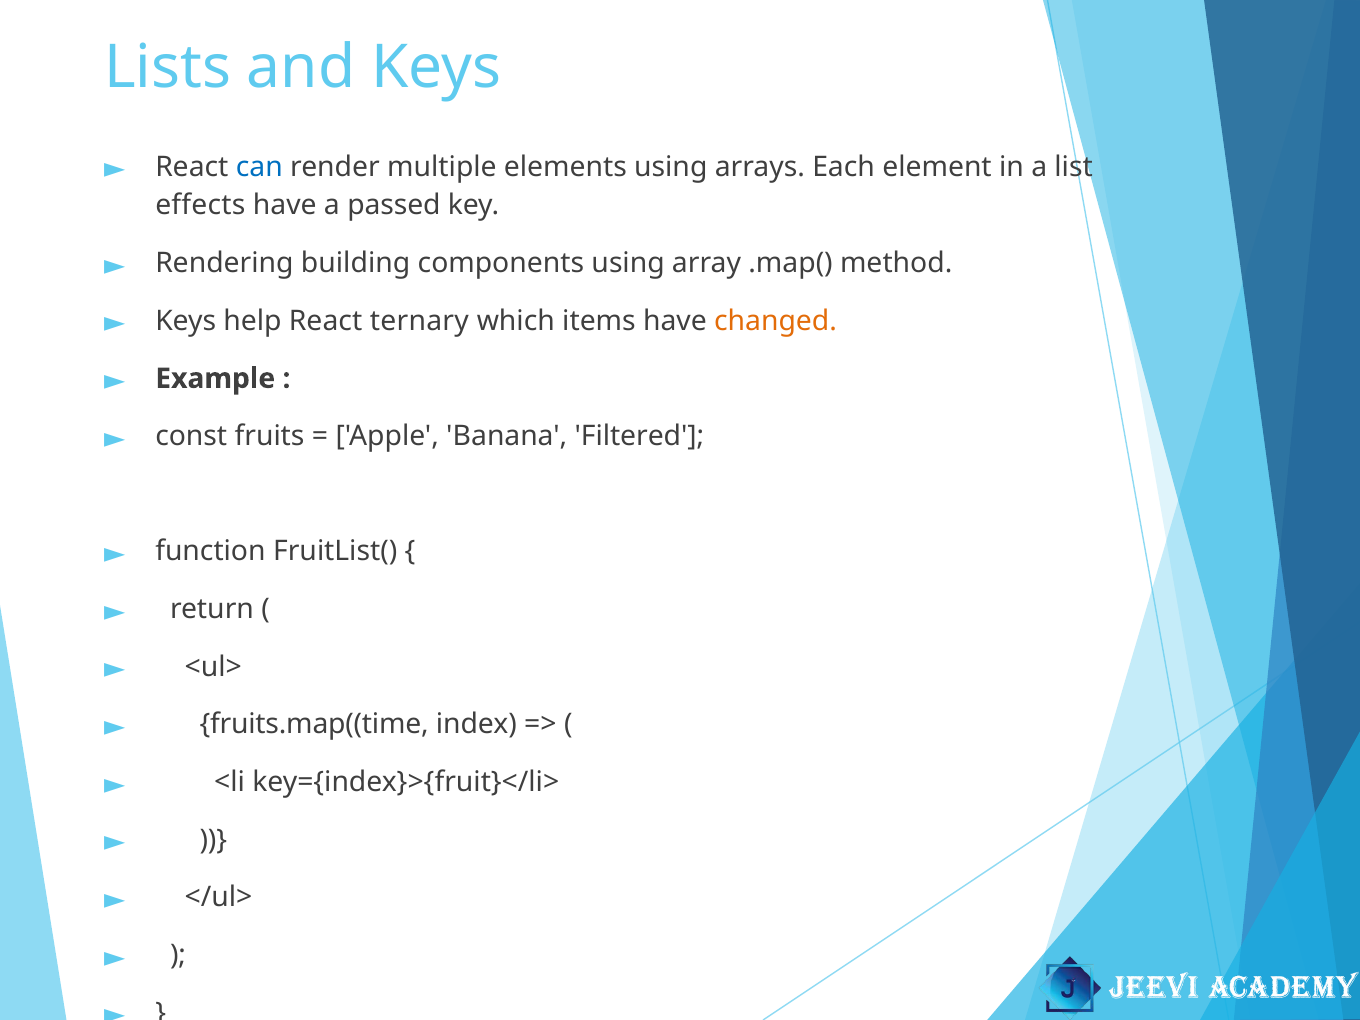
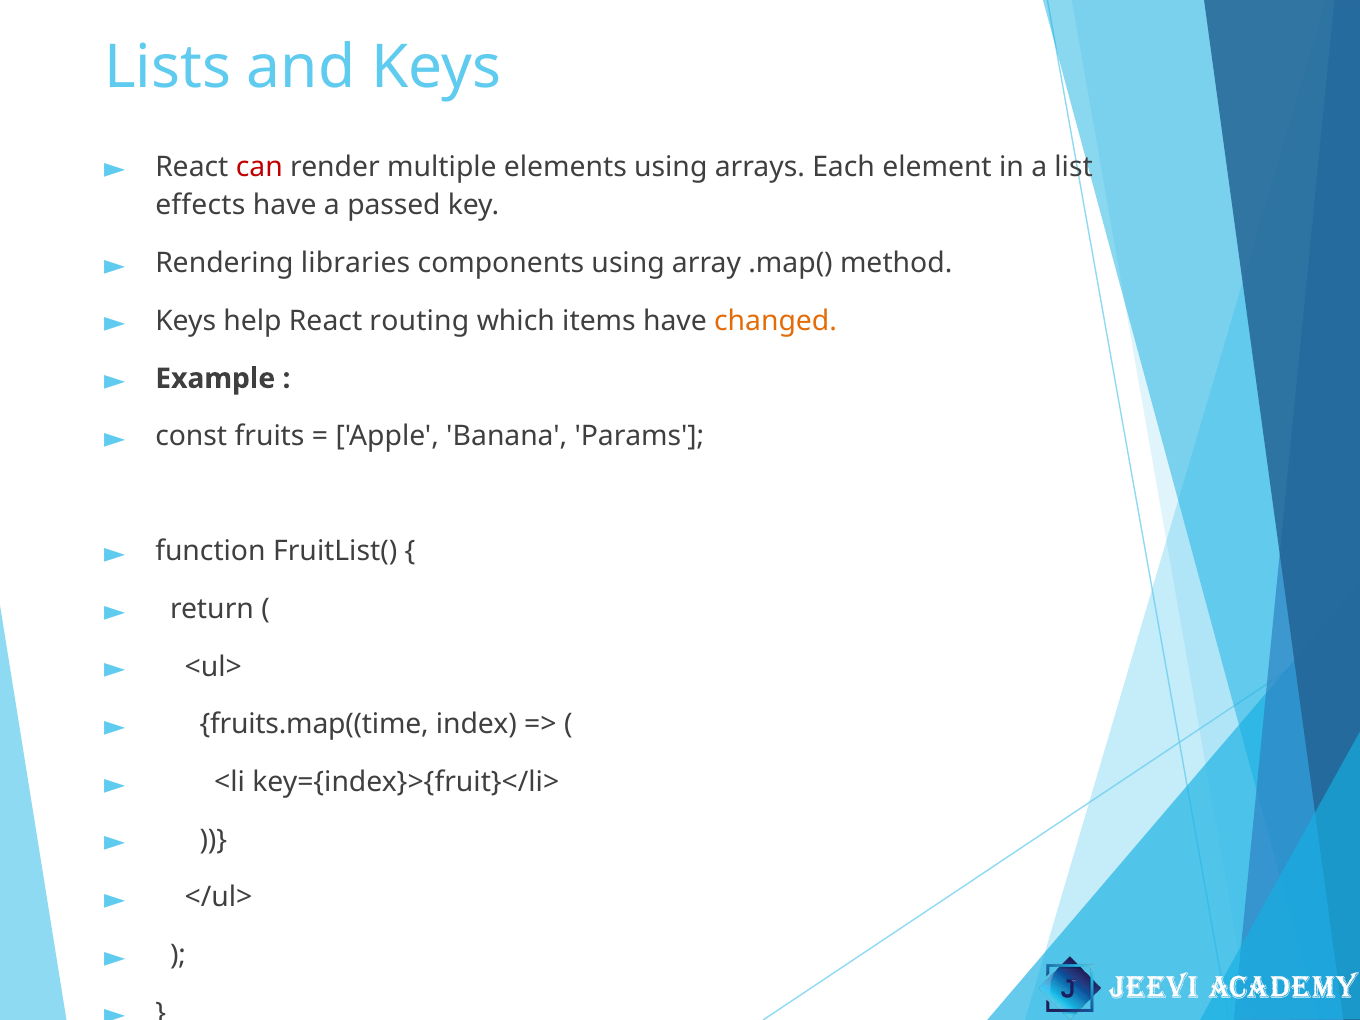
can colour: blue -> red
building: building -> libraries
ternary: ternary -> routing
Filtered: Filtered -> Params
